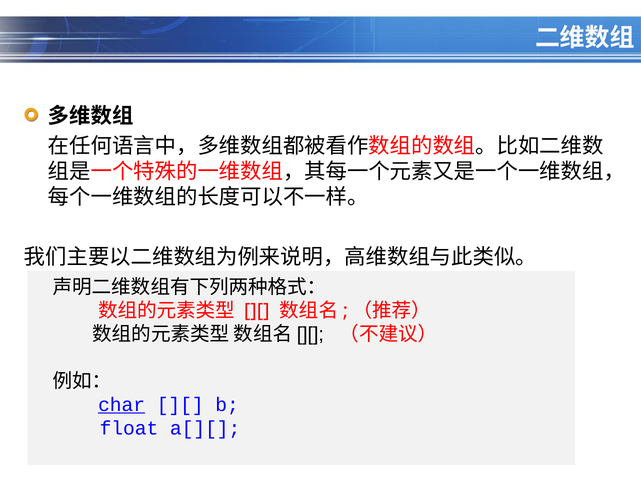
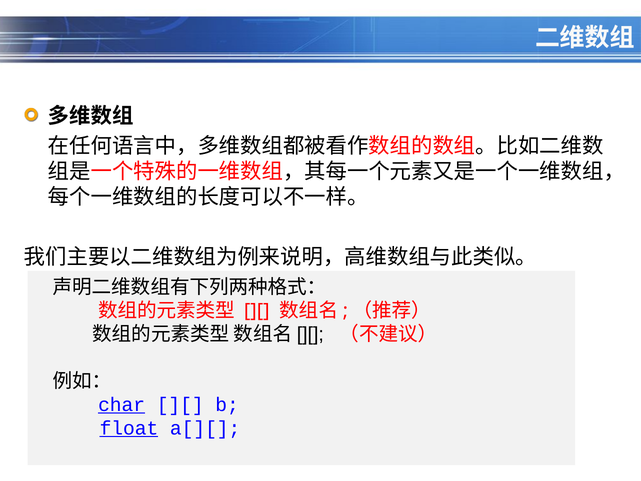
float underline: none -> present
